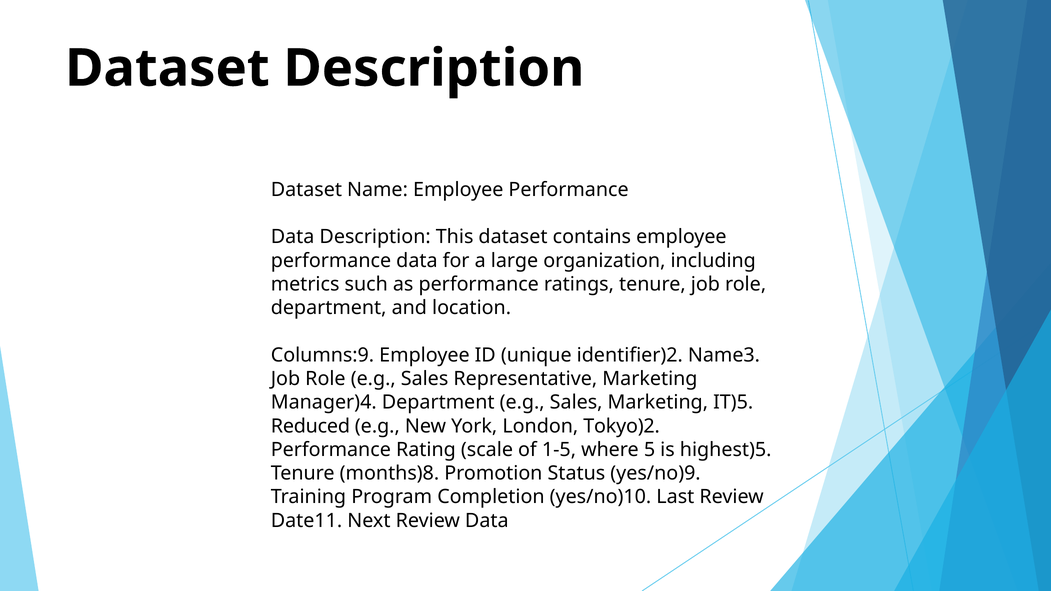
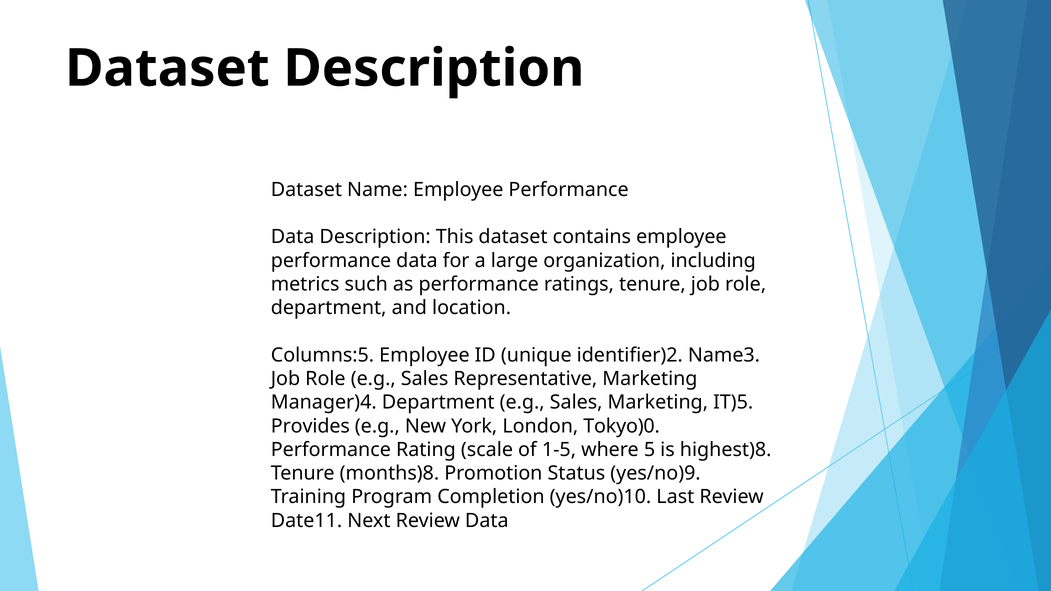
Columns:9: Columns:9 -> Columns:5
Reduced: Reduced -> Provides
Tokyo)2: Tokyo)2 -> Tokyo)0
highest)5: highest)5 -> highest)8
